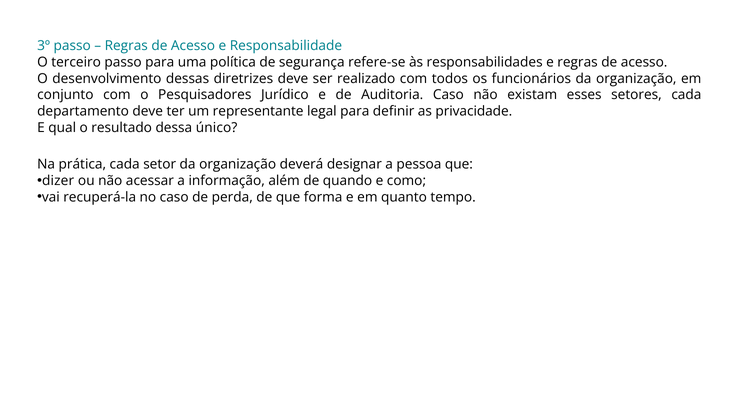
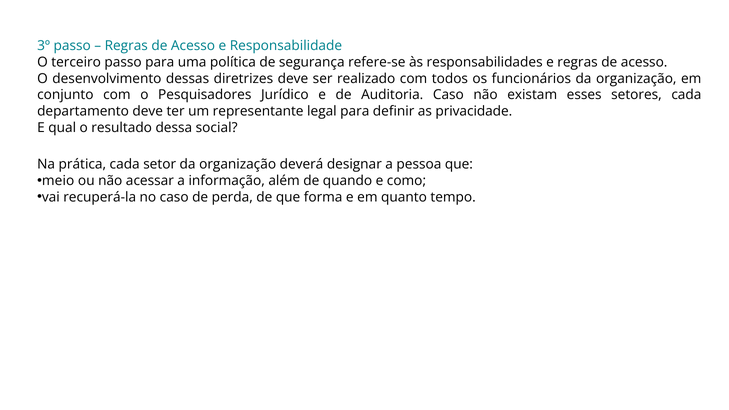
único: único -> social
dizer: dizer -> meio
